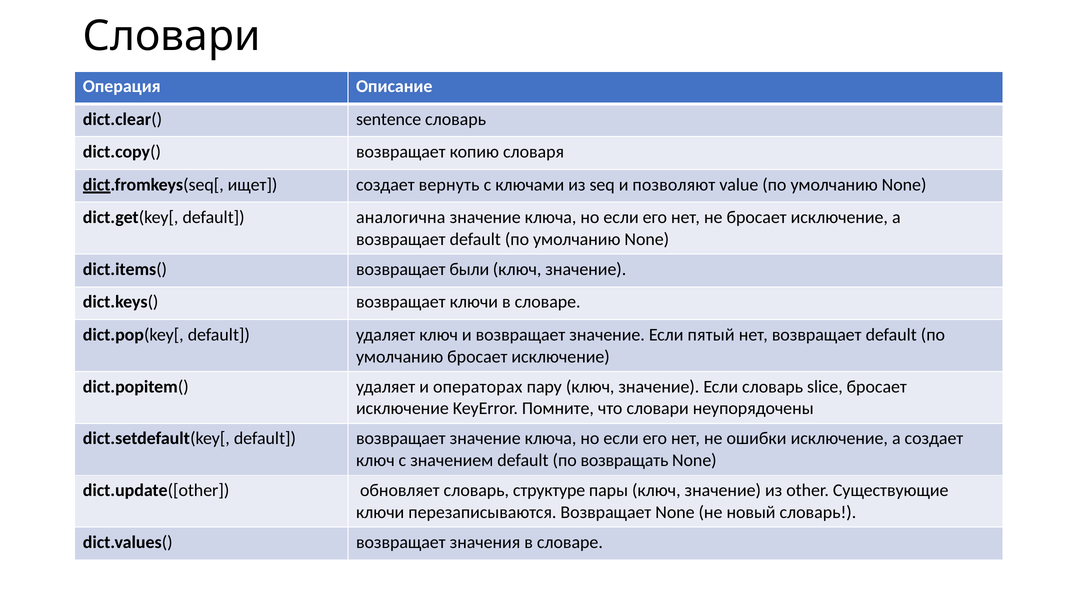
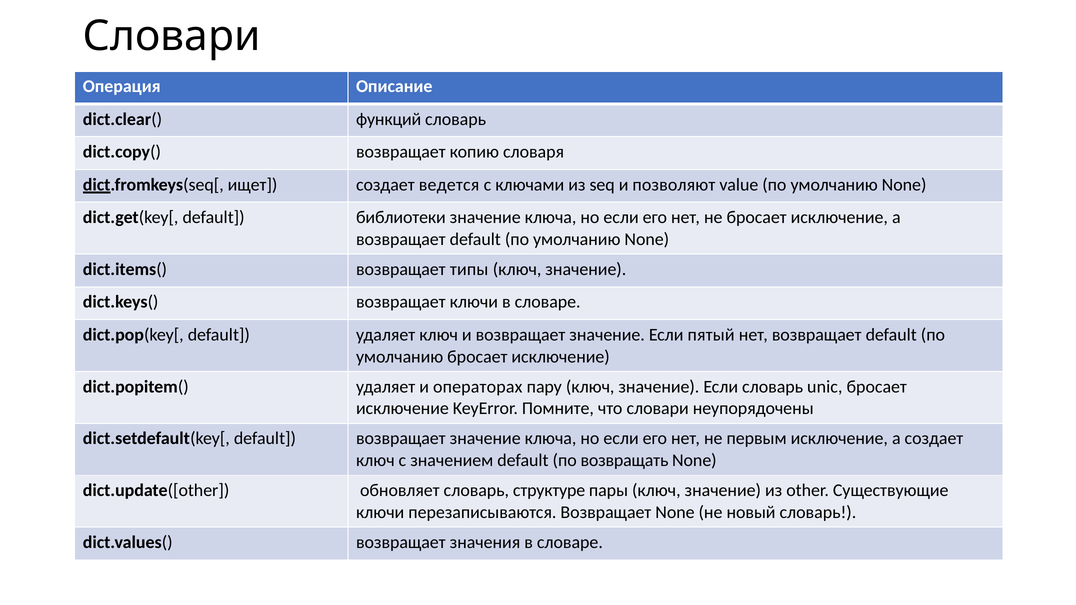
sentence: sentence -> функций
вернуть: вернуть -> ведется
аналогична: аналогична -> библиотеки
были: были -> типы
slice: slice -> unic
ошибки: ошибки -> первым
